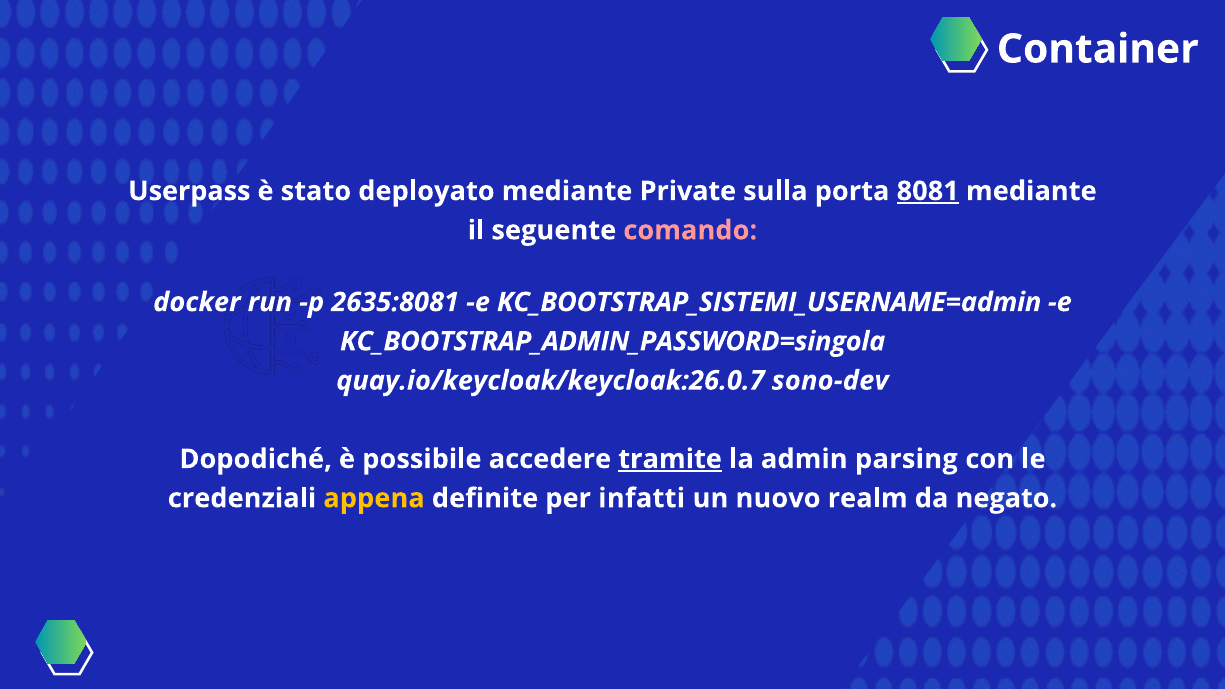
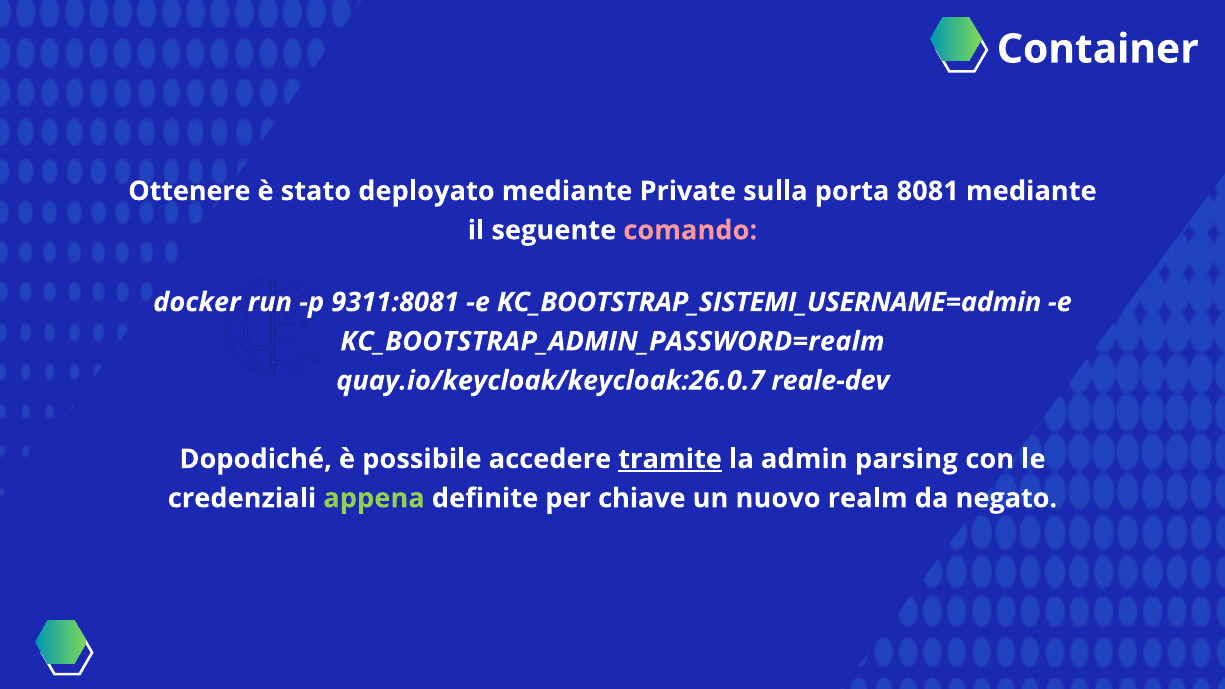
Userpass: Userpass -> Ottenere
8081 underline: present -> none
2635:8081: 2635:8081 -> 9311:8081
KC_BOOTSTRAP_ADMIN_PASSWORD=singola: KC_BOOTSTRAP_ADMIN_PASSWORD=singola -> KC_BOOTSTRAP_ADMIN_PASSWORD=realm
sono-dev: sono-dev -> reale-dev
appena colour: yellow -> light green
infatti: infatti -> chiave
